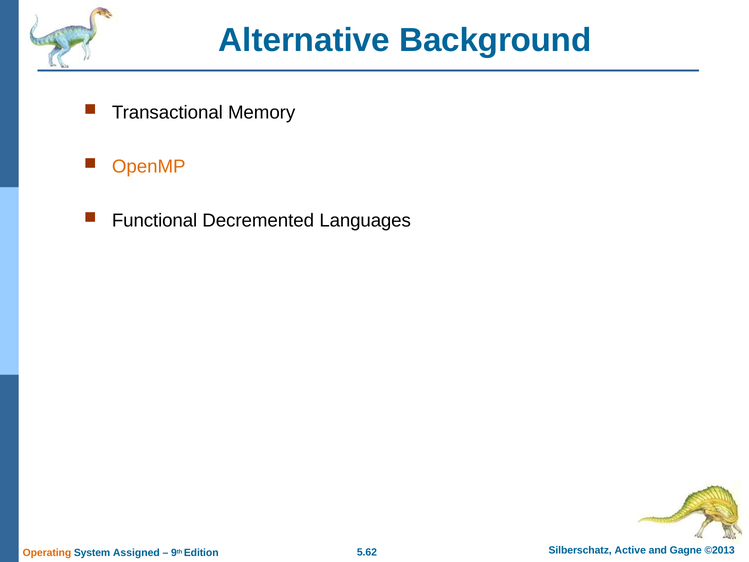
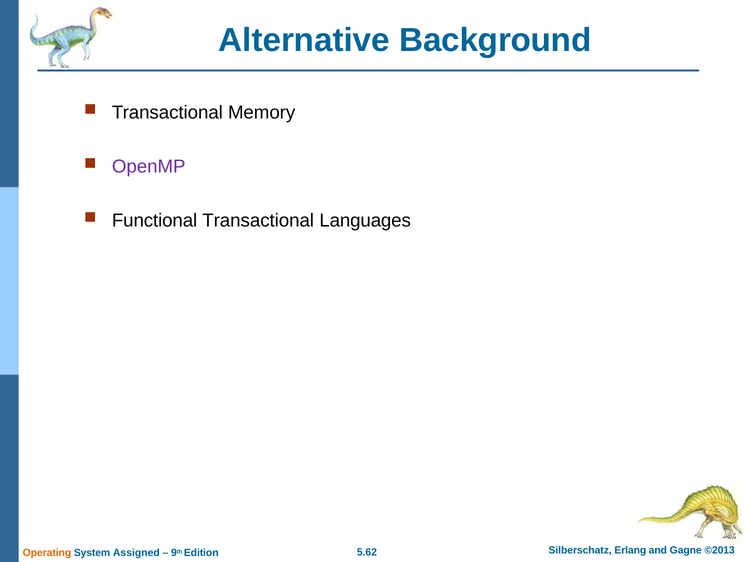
OpenMP colour: orange -> purple
Functional Decremented: Decremented -> Transactional
Active: Active -> Erlang
